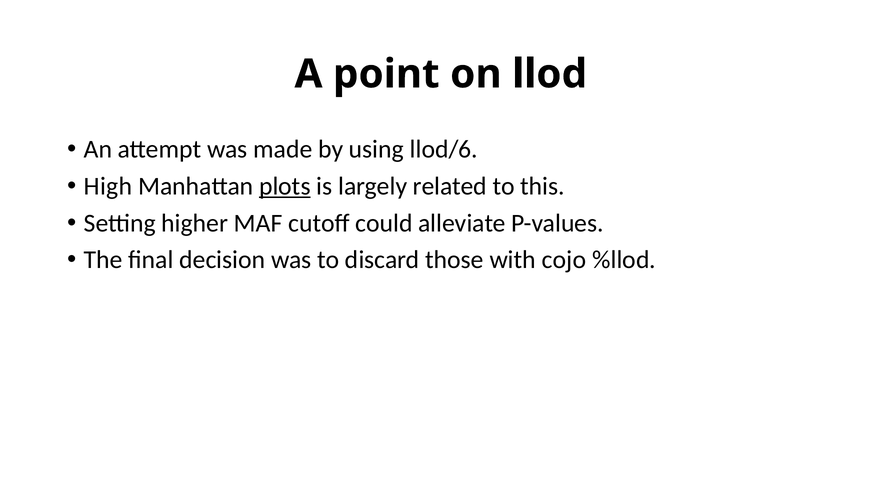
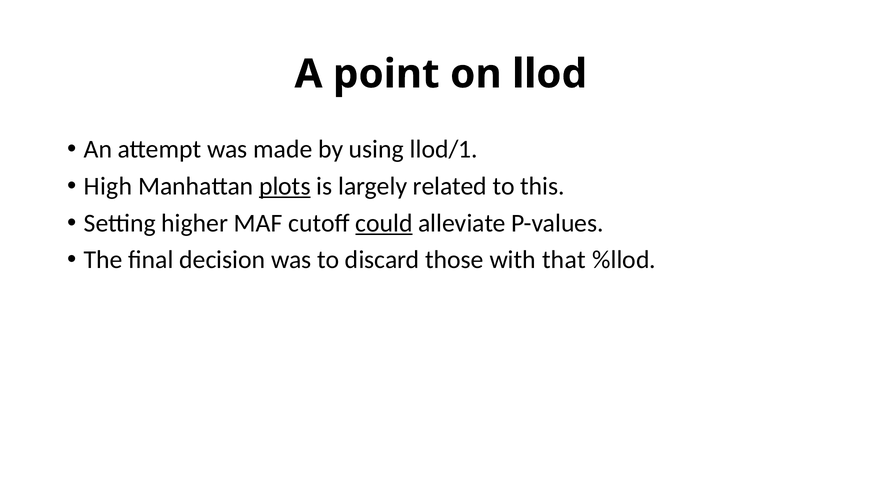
llod/6: llod/6 -> llod/1
could underline: none -> present
cojo: cojo -> that
